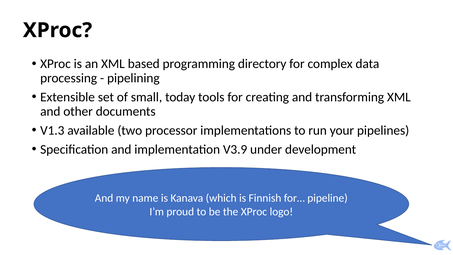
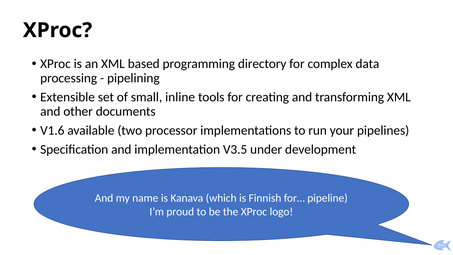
today: today -> inline
V1.3: V1.3 -> V1.6
V3.9: V3.9 -> V3.5
